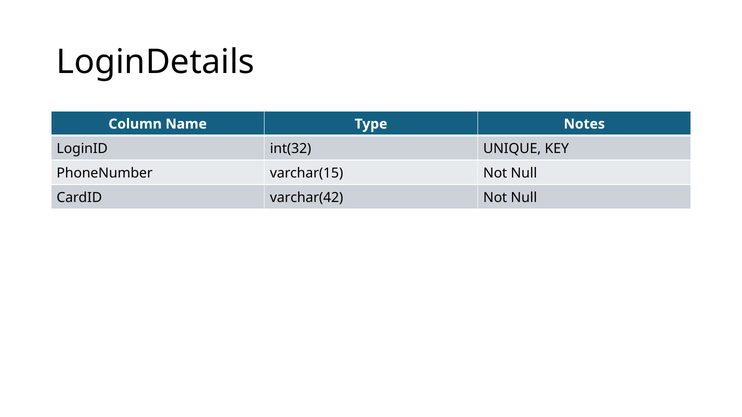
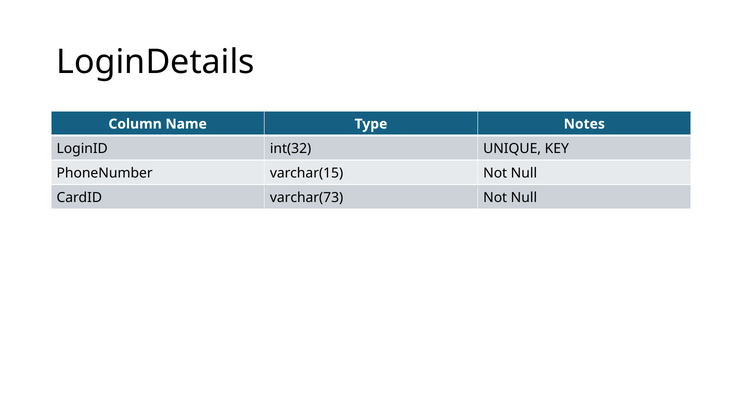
varchar(42: varchar(42 -> varchar(73
